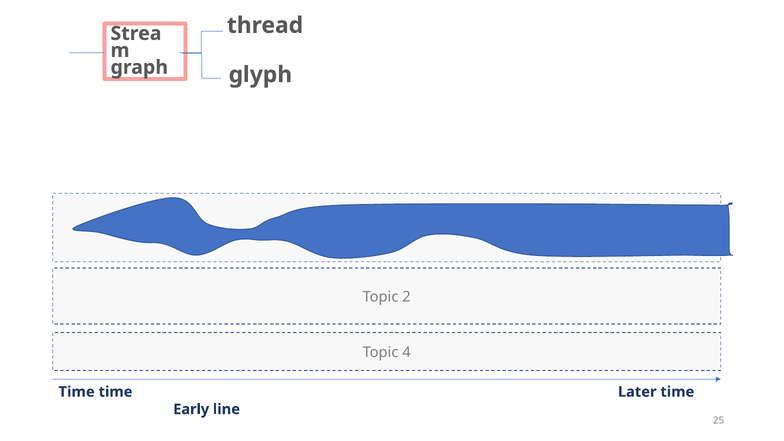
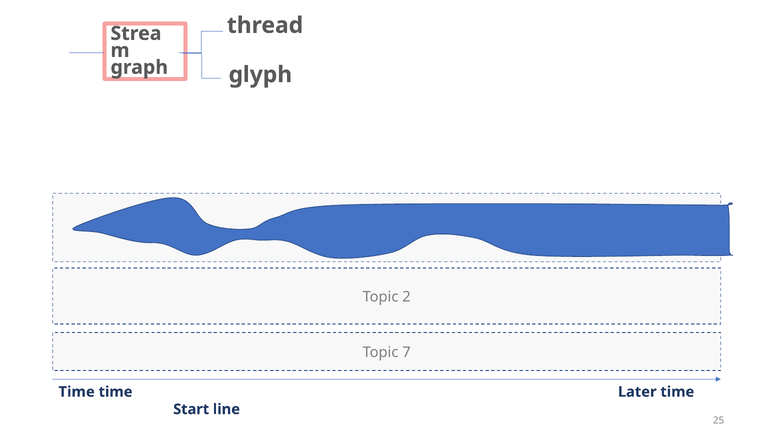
4: 4 -> 7
Early: Early -> Start
